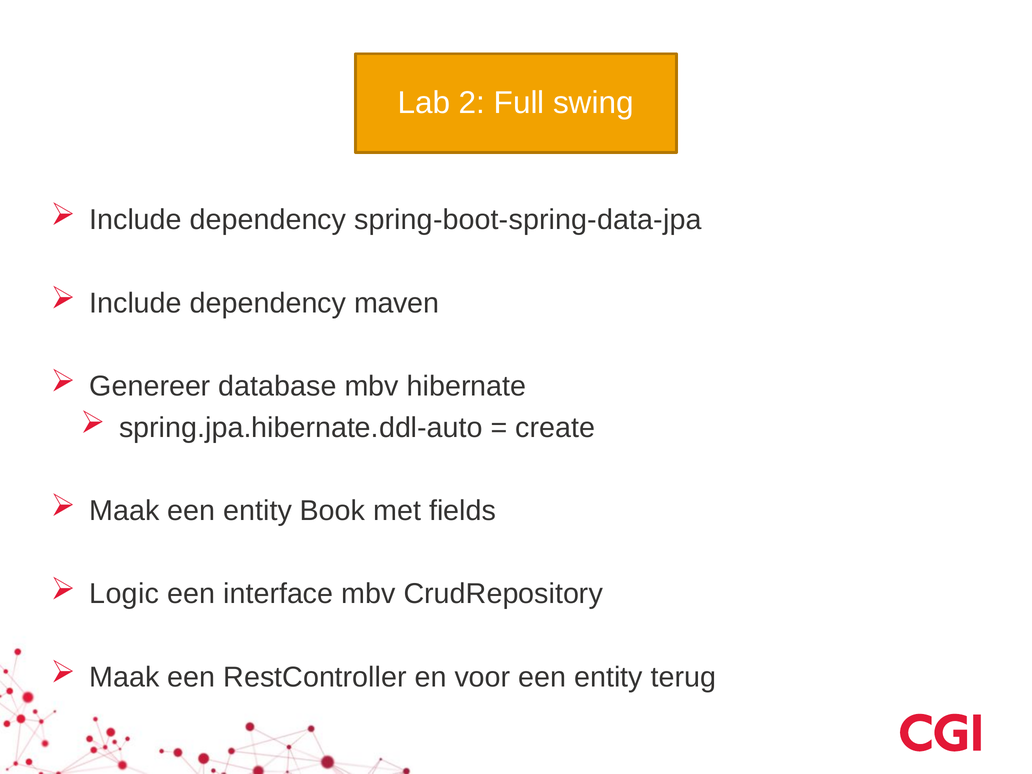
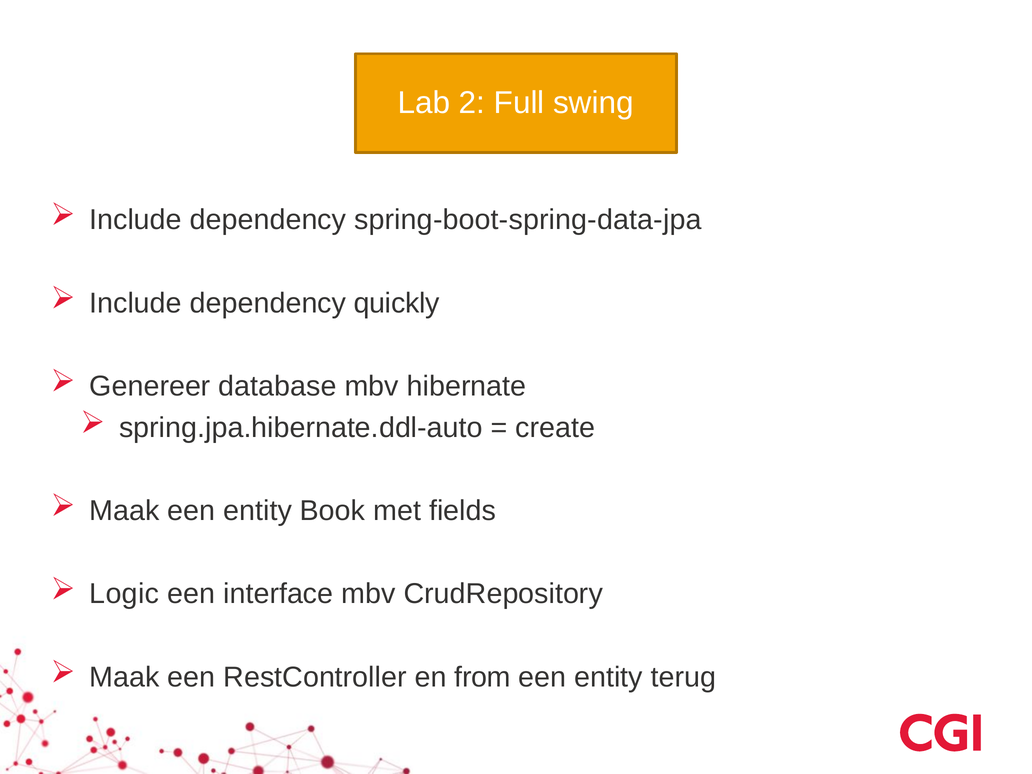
maven: maven -> quickly
voor: voor -> from
